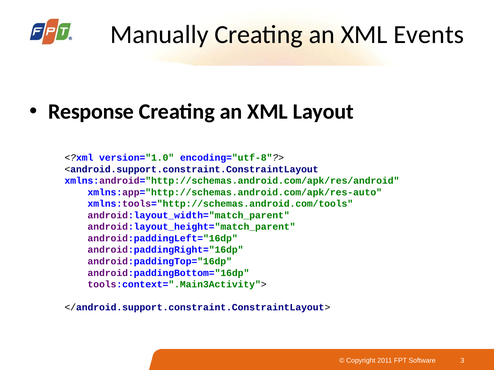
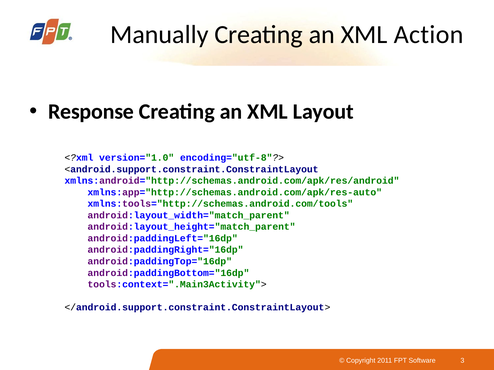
Events: Events -> Action
